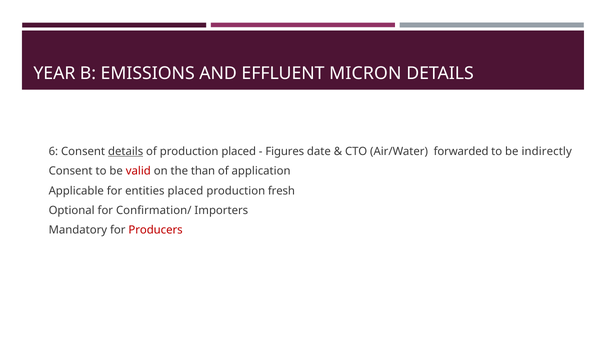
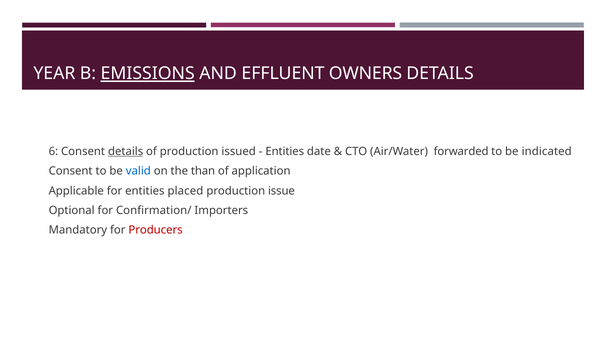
EMISSIONS underline: none -> present
MICRON: MICRON -> OWNERS
production placed: placed -> issued
Figures at (285, 151): Figures -> Entities
indirectly: indirectly -> indicated
valid colour: red -> blue
fresh: fresh -> issue
